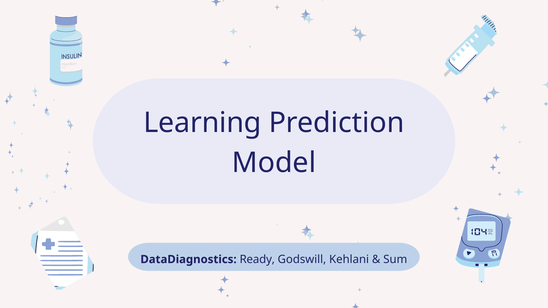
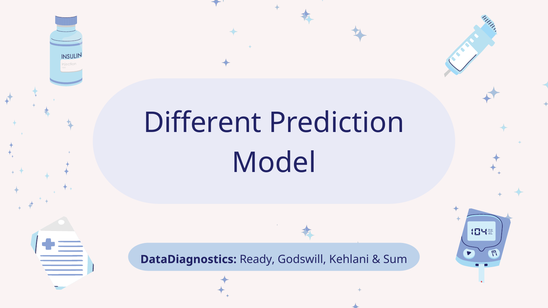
Learning: Learning -> Different
